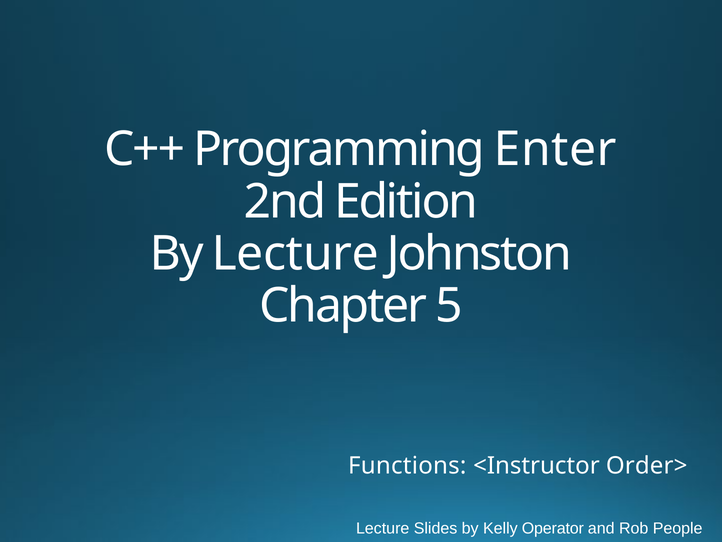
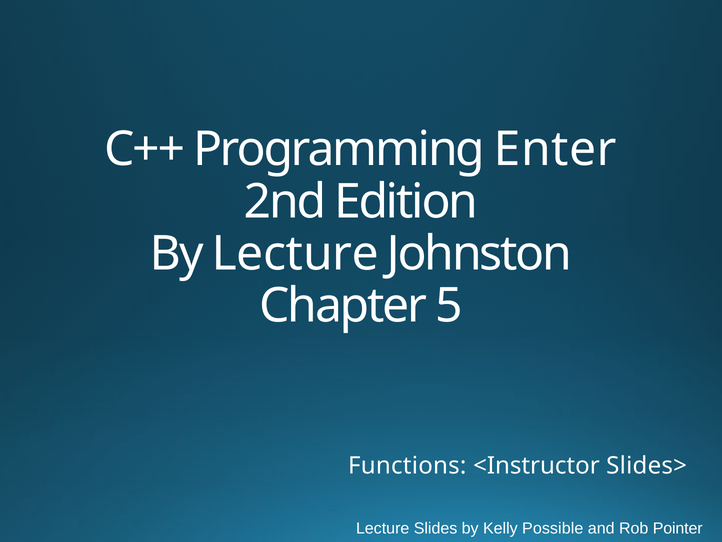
Order>: Order> -> Slides>
Operator: Operator -> Possible
People: People -> Pointer
